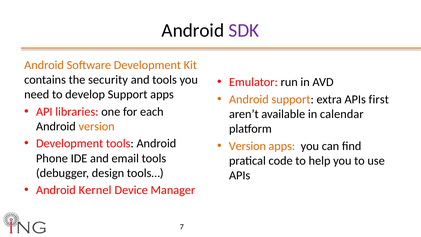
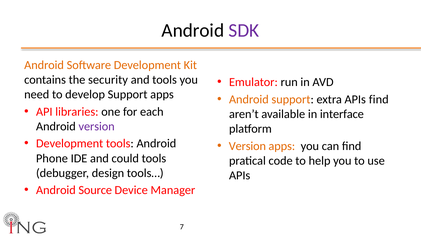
APIs first: first -> find
calendar: calendar -> interface
version at (97, 126) colour: orange -> purple
email: email -> could
Kernel: Kernel -> Source
